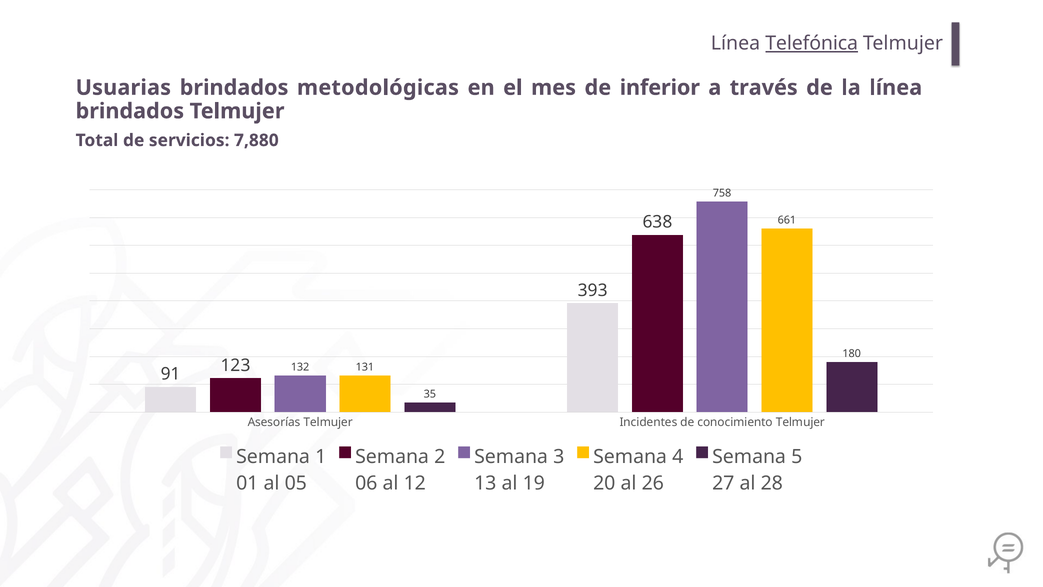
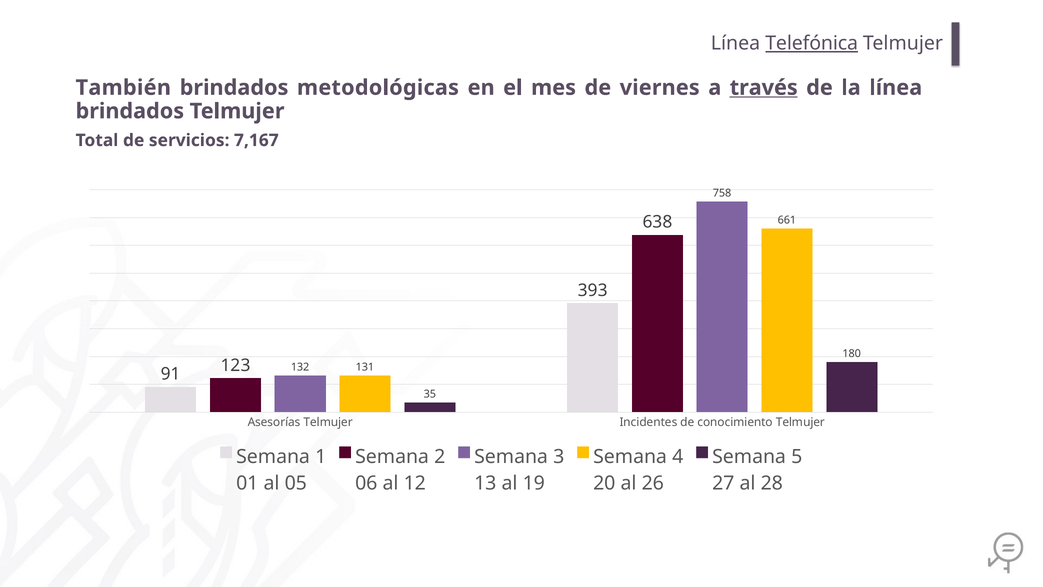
Usuarias: Usuarias -> También
inferior: inferior -> viernes
través underline: none -> present
7,880: 7,880 -> 7,167
